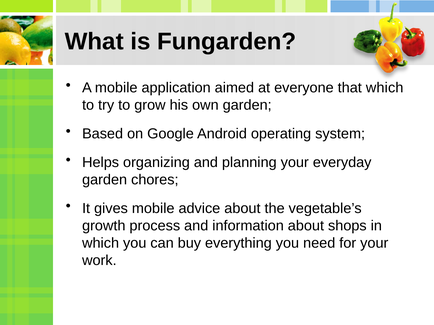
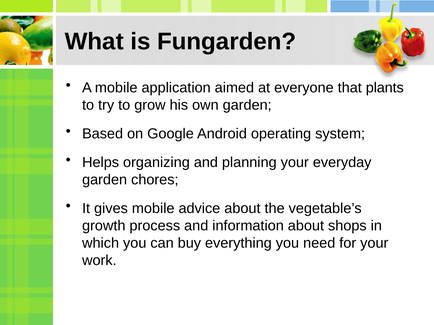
that which: which -> plants
